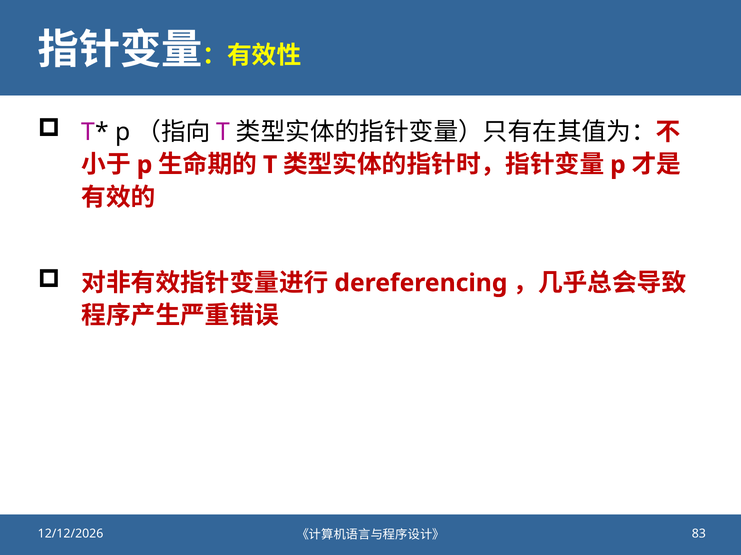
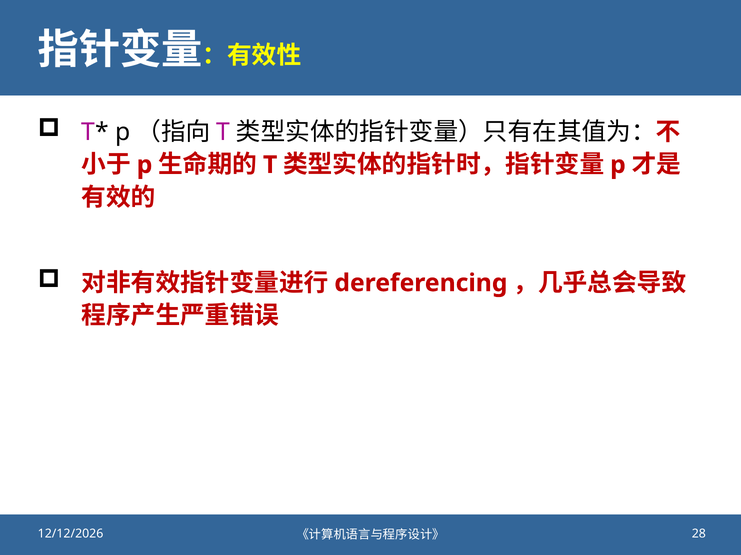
83: 83 -> 28
